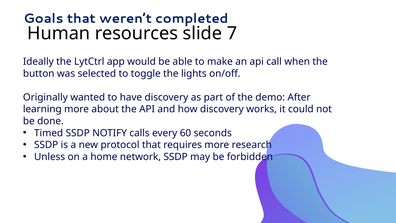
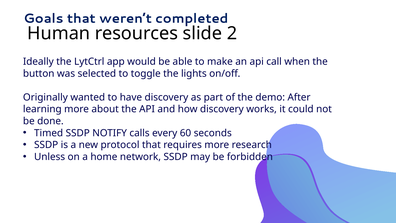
7: 7 -> 2
